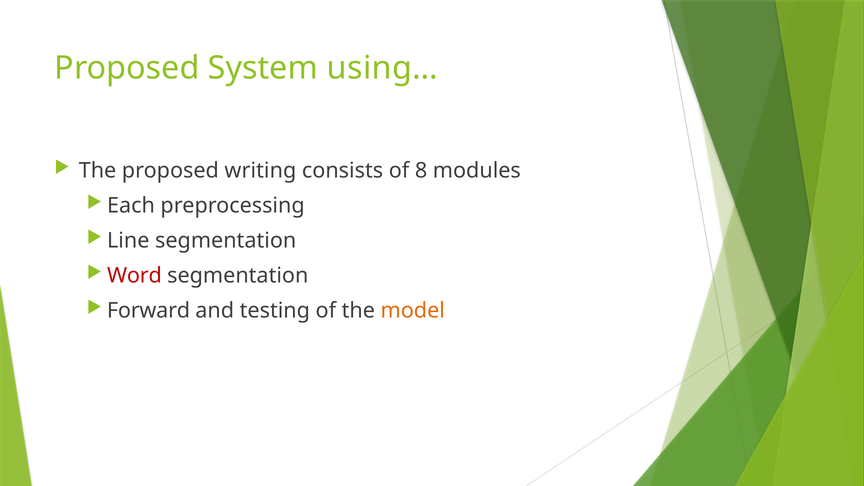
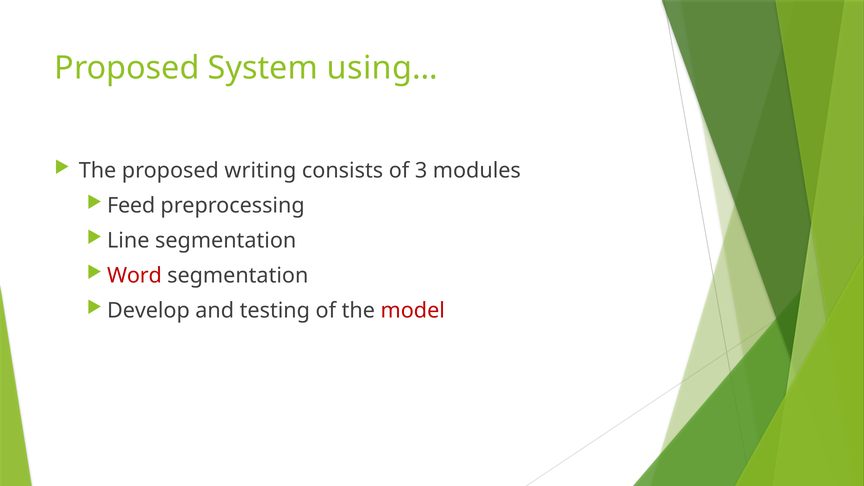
8: 8 -> 3
Each: Each -> Feed
Forward: Forward -> Develop
model colour: orange -> red
